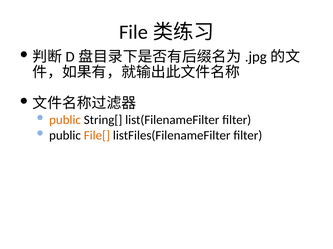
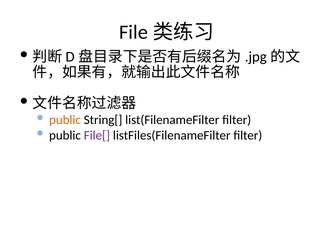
File[ colour: orange -> purple
